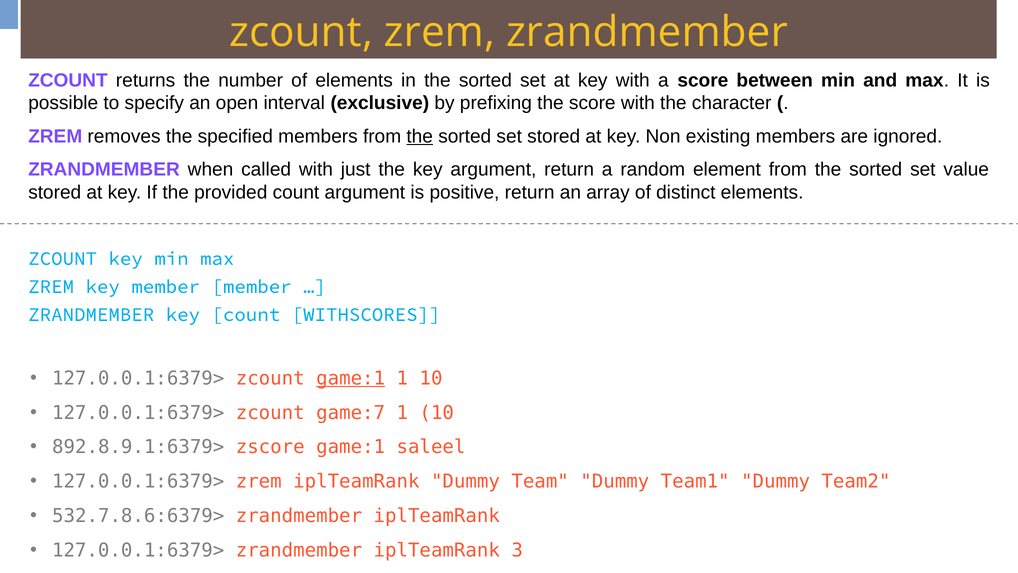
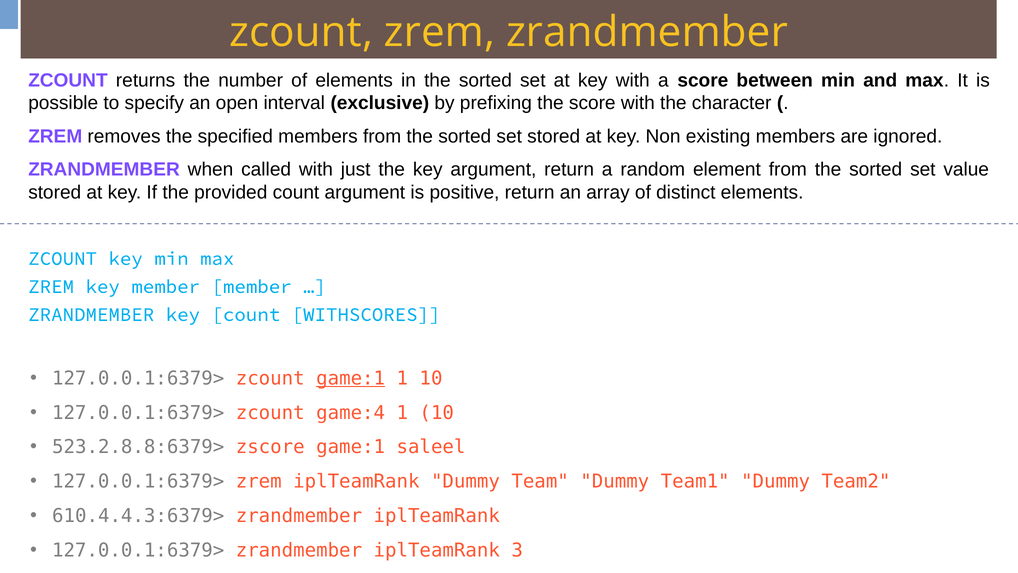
the at (420, 136) underline: present -> none
game:7: game:7 -> game:4
892.8.9.1:6379>: 892.8.9.1:6379> -> 523.2.8.8:6379>
532.7.8.6:6379>: 532.7.8.6:6379> -> 610.4.4.3:6379>
